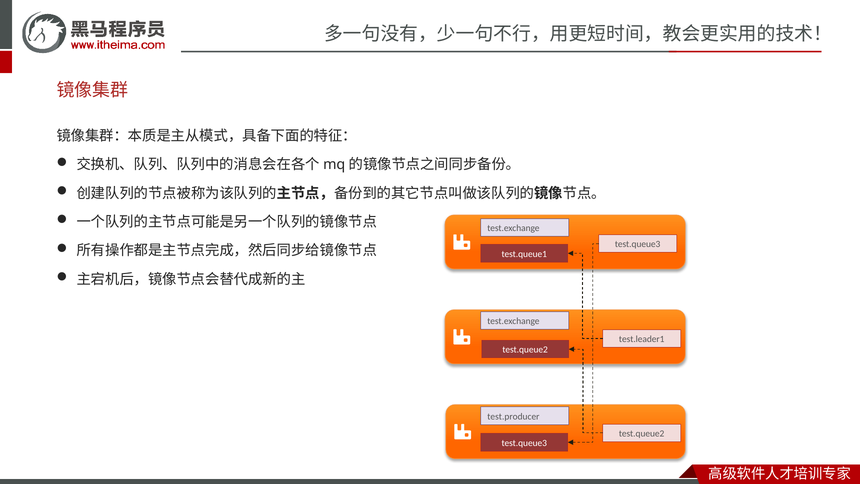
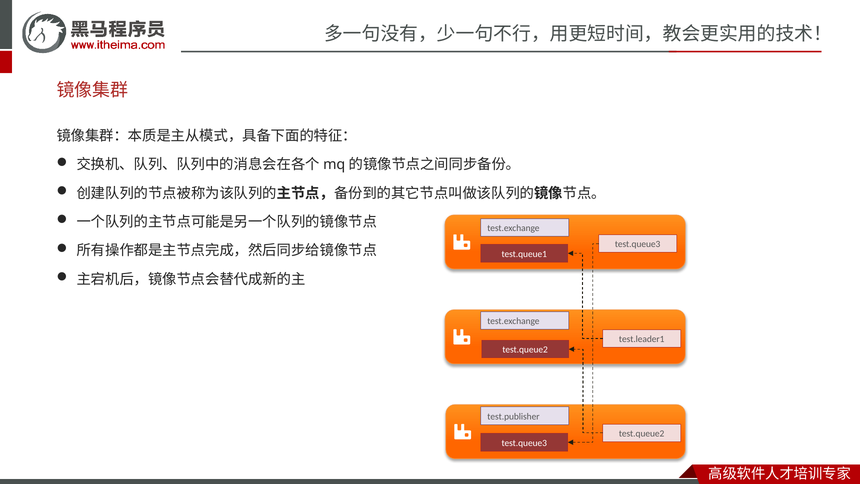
test.producer: test.producer -> test.publisher
